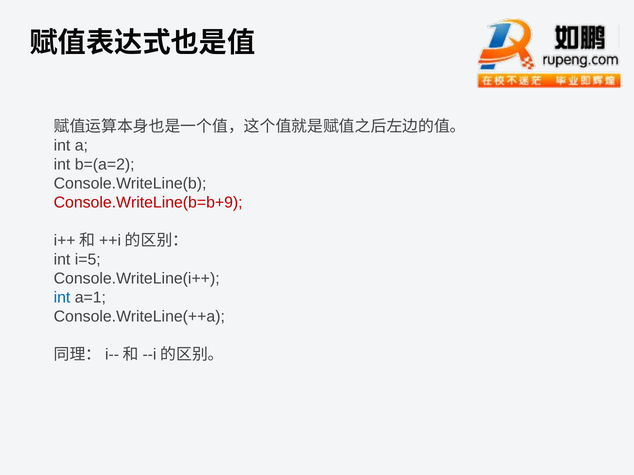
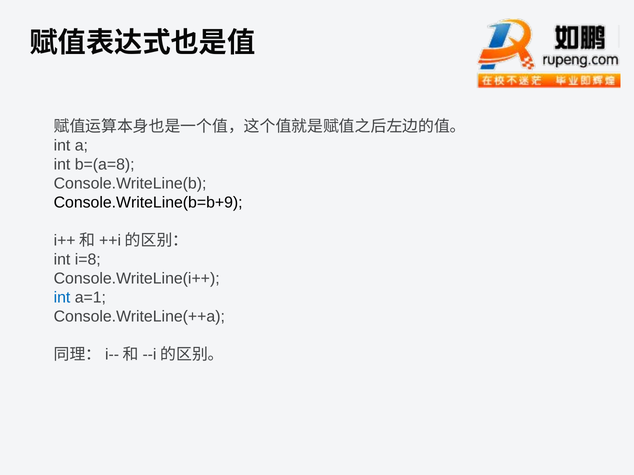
b=(a=2: b=(a=2 -> b=(a=8
Console.WriteLine(b=b+9 colour: red -> black
i=5: i=5 -> i=8
